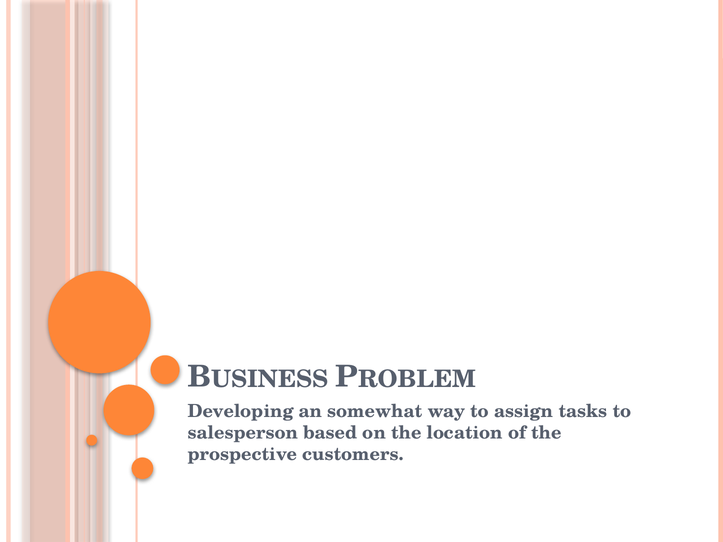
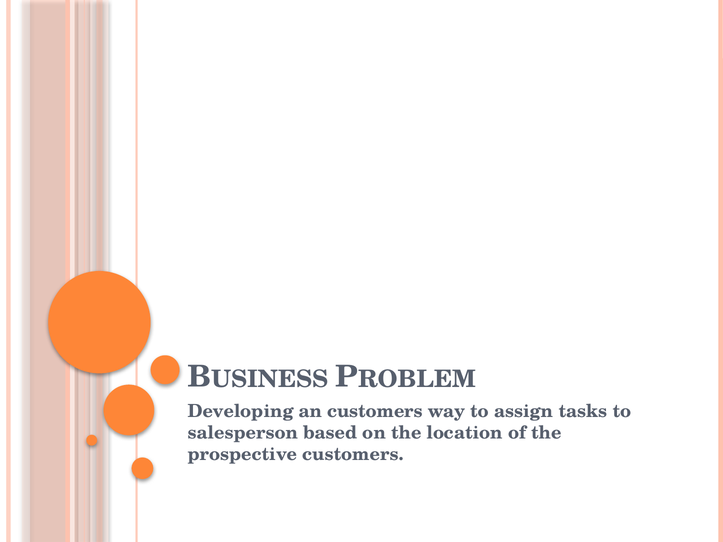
an somewhat: somewhat -> customers
